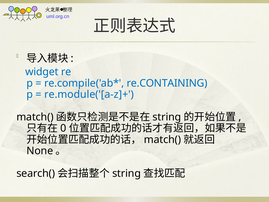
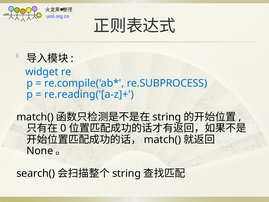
re.CONTAINING: re.CONTAINING -> re.SUBPROCESS
re.module('[a-z]+: re.module('[a-z]+ -> re.reading('[a-z]+
